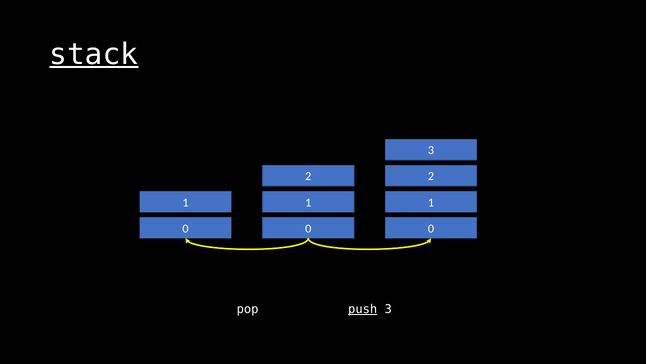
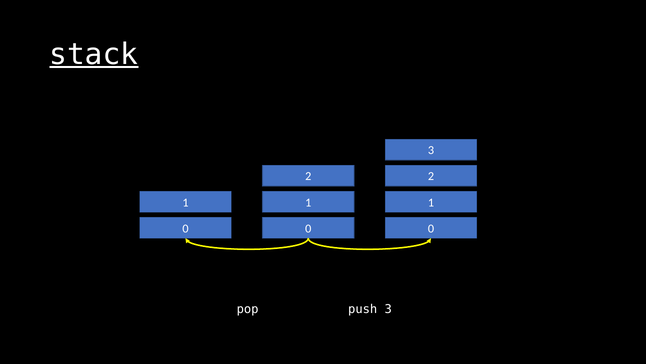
push underline: present -> none
